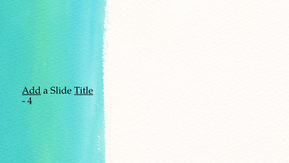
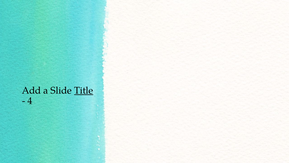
Add underline: present -> none
